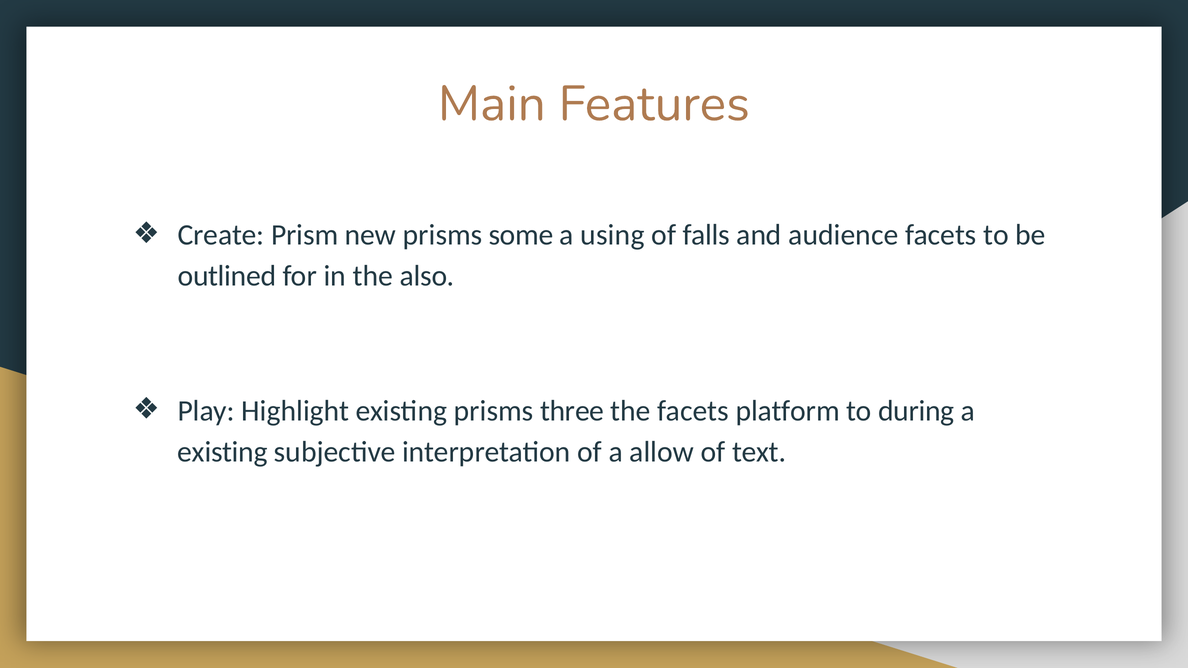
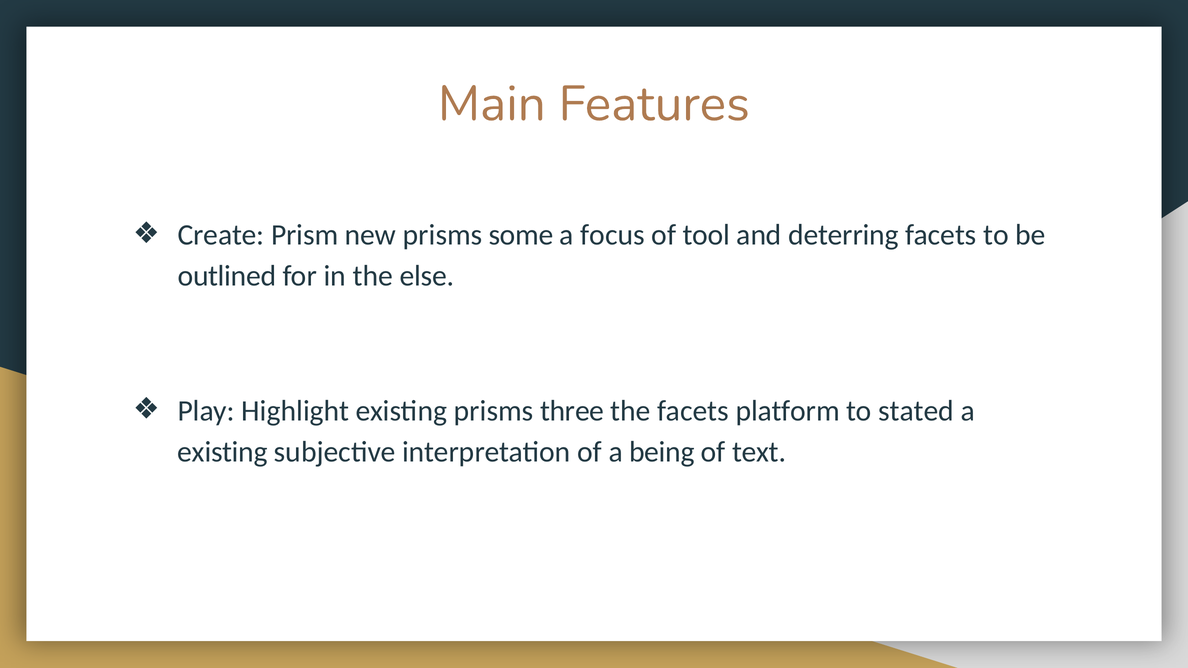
using: using -> focus
falls: falls -> tool
audience: audience -> deterring
also: also -> else
during: during -> stated
allow: allow -> being
